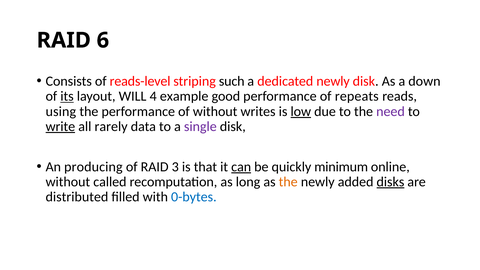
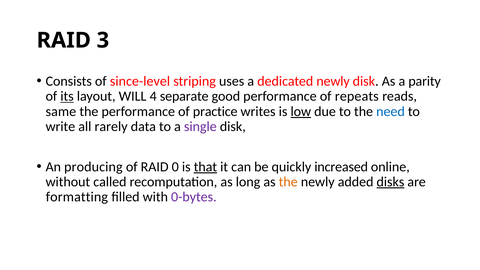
6: 6 -> 3
reads-level: reads-level -> since-level
such: such -> uses
down: down -> parity
example: example -> separate
using: using -> same
of without: without -> practice
need colour: purple -> blue
write underline: present -> none
3: 3 -> 0
that underline: none -> present
can underline: present -> none
minimum: minimum -> increased
distributed: distributed -> formatting
0-bytes colour: blue -> purple
